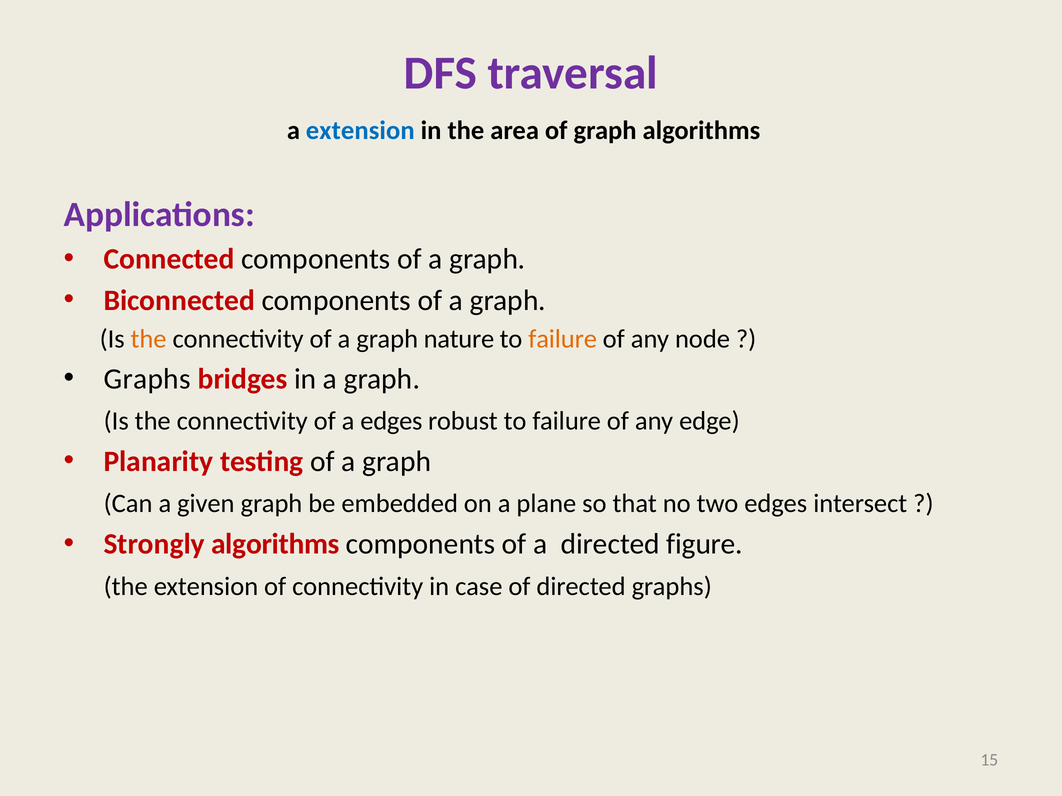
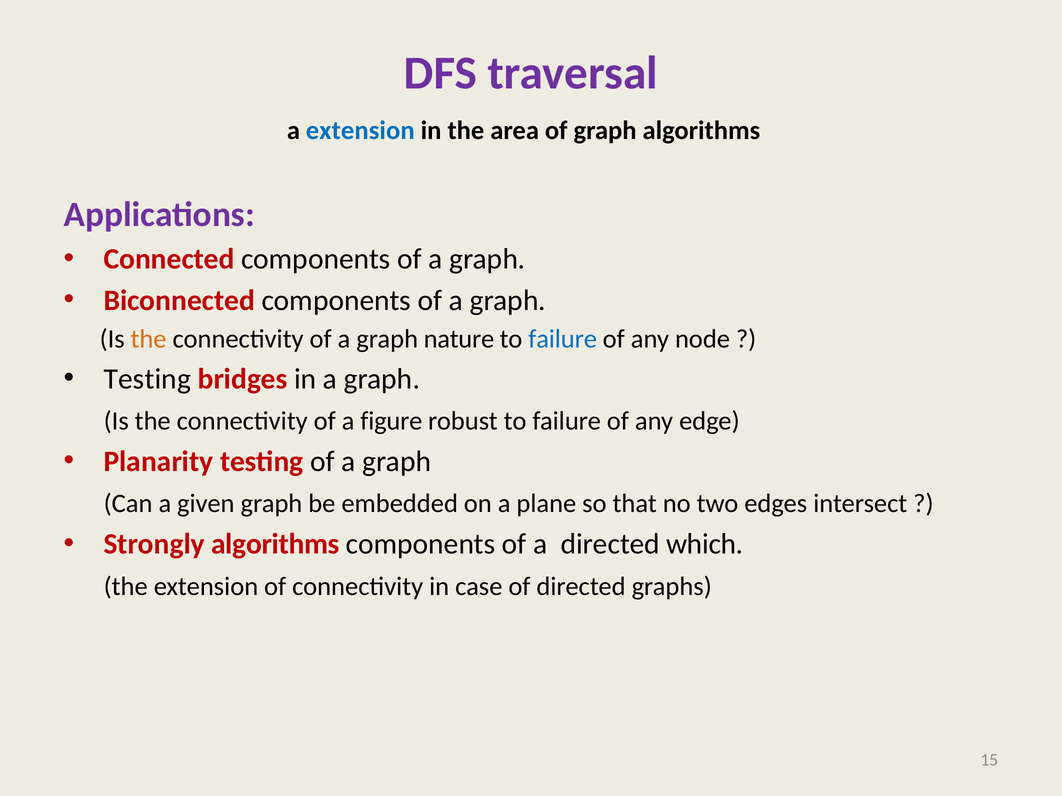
failure at (563, 339) colour: orange -> blue
Graphs at (147, 379): Graphs -> Testing
a edges: edges -> figure
figure: figure -> which
